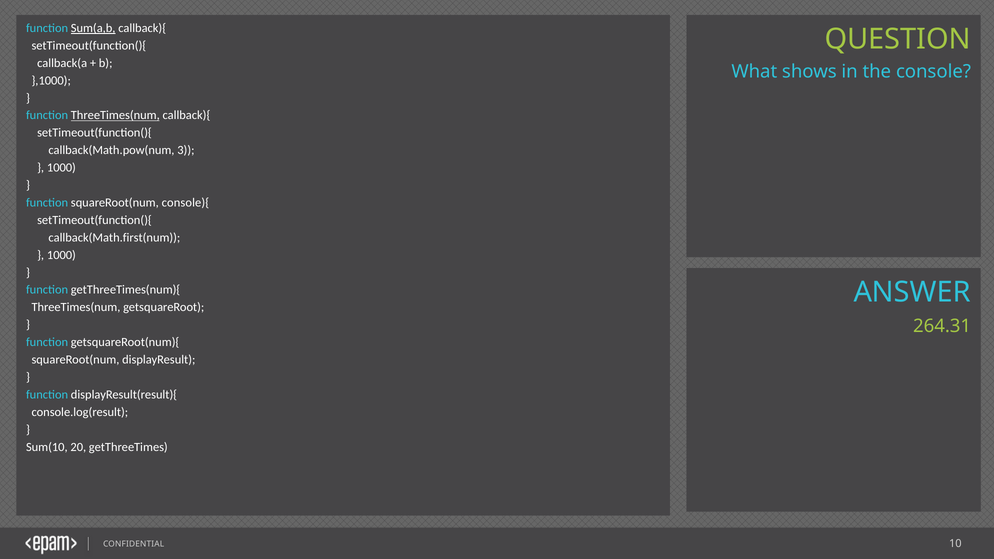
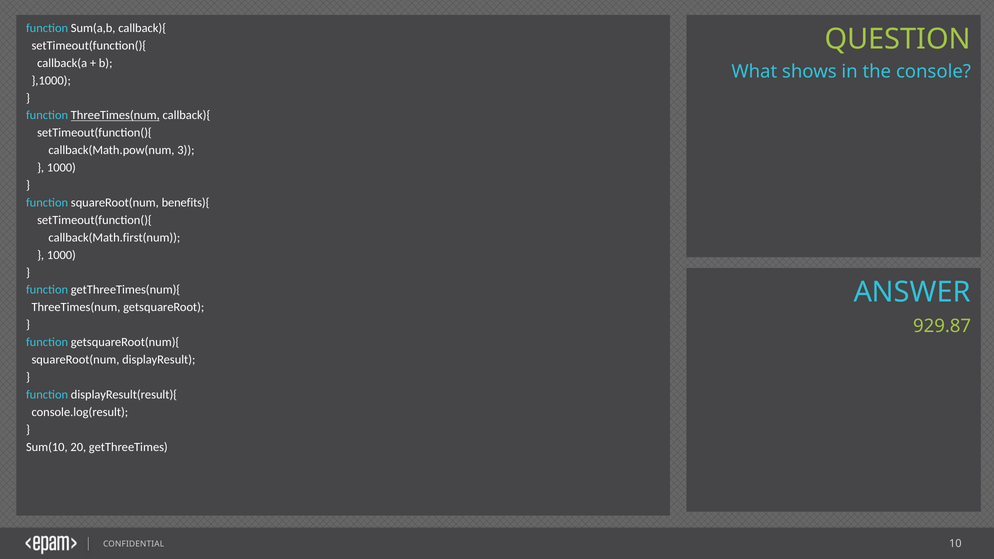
Sum(a,b underline: present -> none
console){: console){ -> benefits){
264.31: 264.31 -> 929.87
